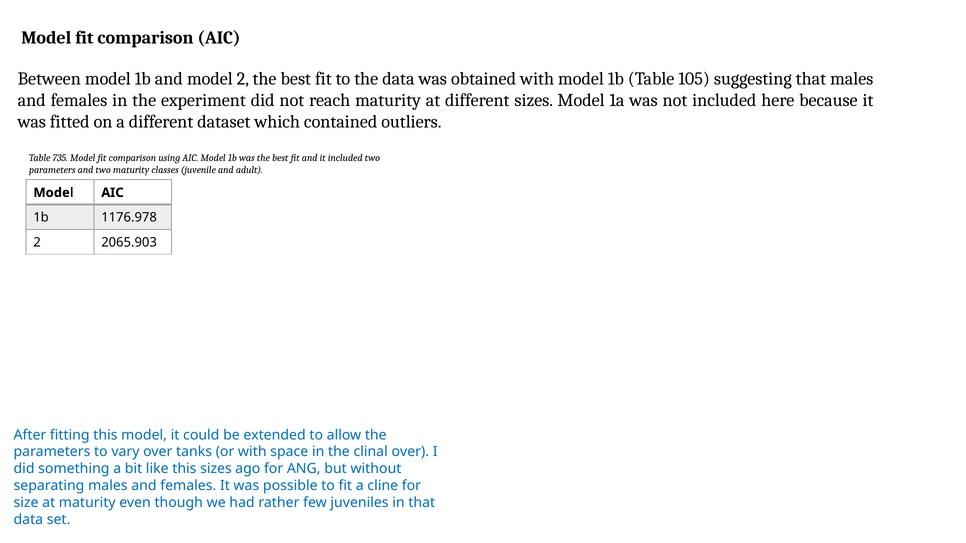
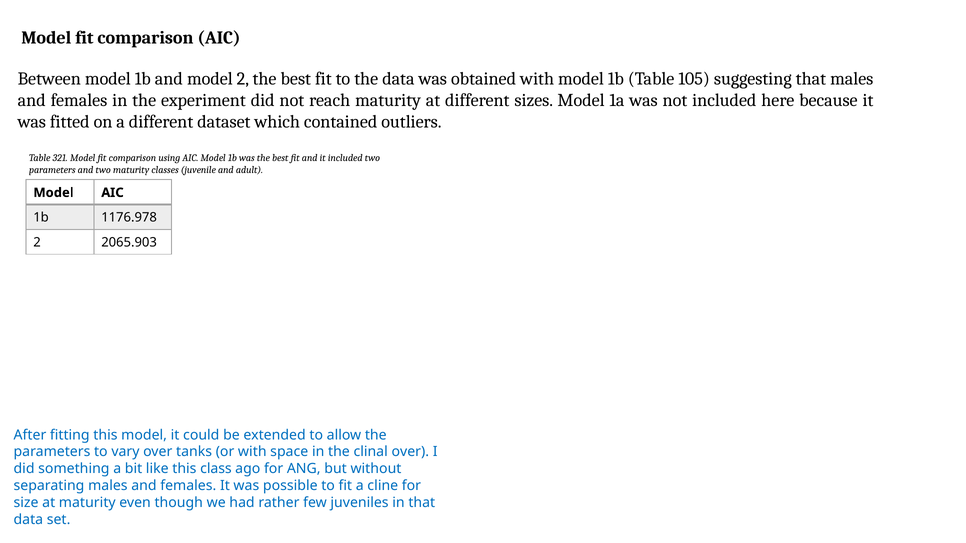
735: 735 -> 321
this sizes: sizes -> class
